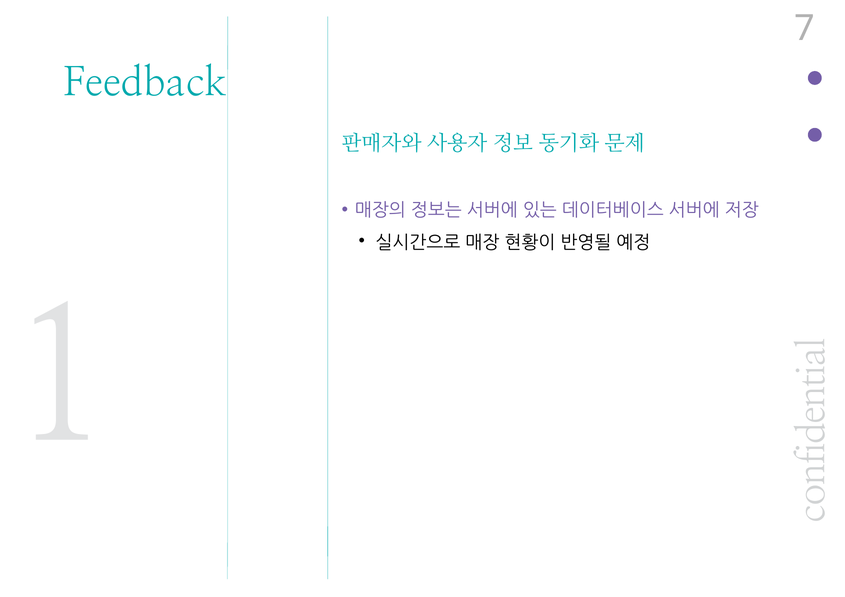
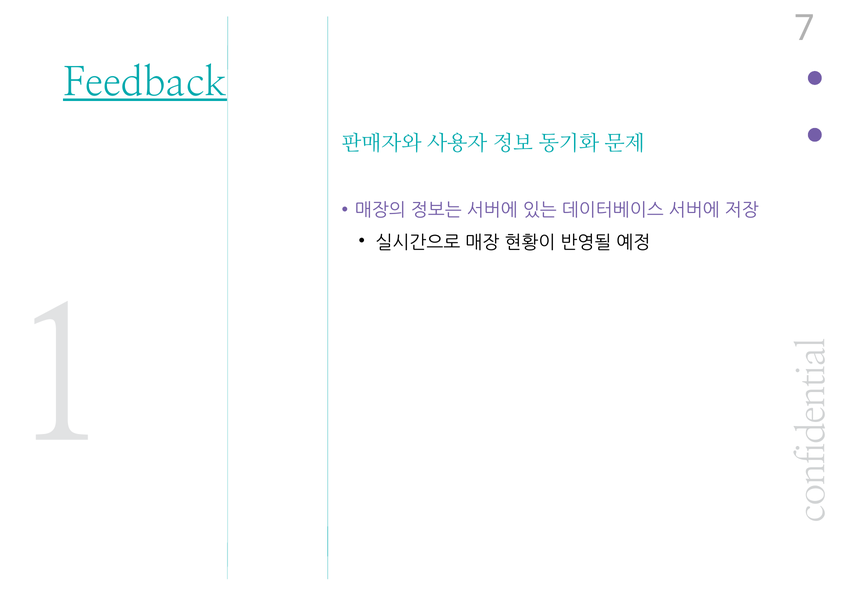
Feedback underline: none -> present
